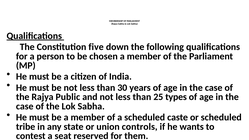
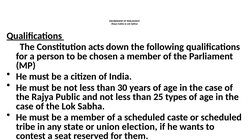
five: five -> acts
controls: controls -> election
